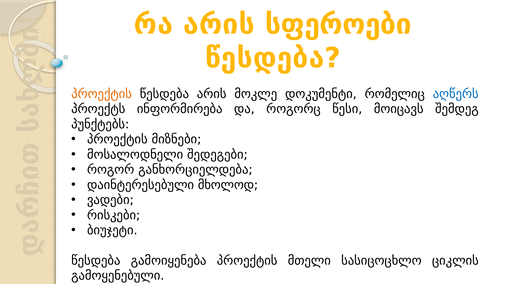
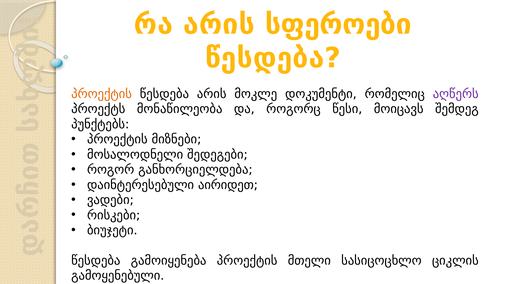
აღწერს colour: blue -> purple
ინფორმირება: ინფორმირება -> მონაწილეობა
მხოლოდ: მხოლოდ -> აირიდეთ
